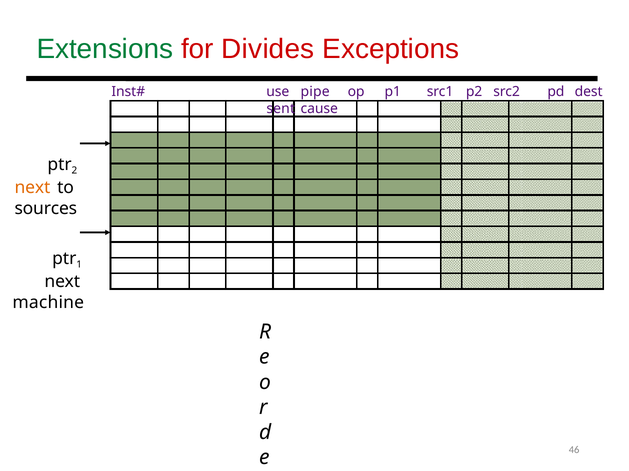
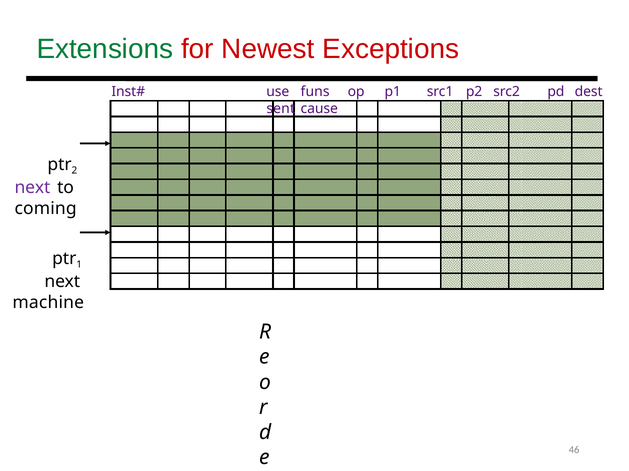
Divides: Divides -> Newest
pipe: pipe -> funs
next at (32, 188) colour: orange -> purple
sources: sources -> coming
